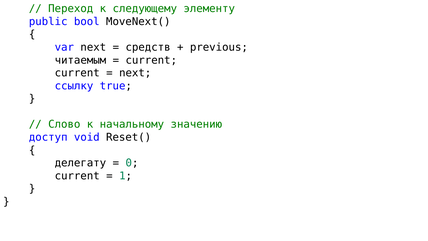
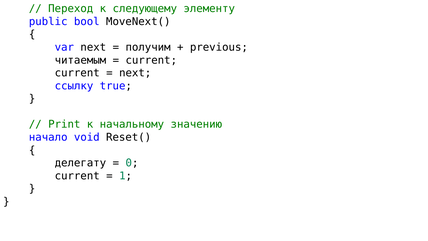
средств: средств -> получим
Слово: Слово -> Print
доступ: доступ -> начало
